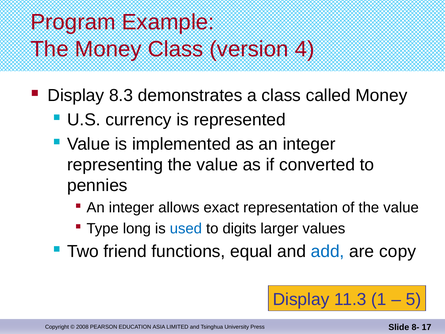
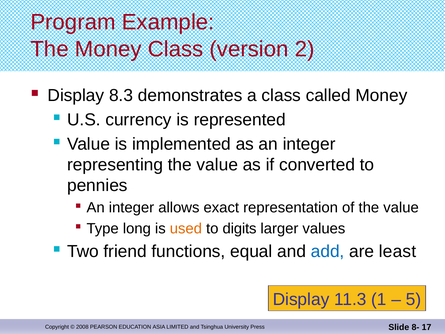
4: 4 -> 2
used colour: blue -> orange
copy: copy -> least
